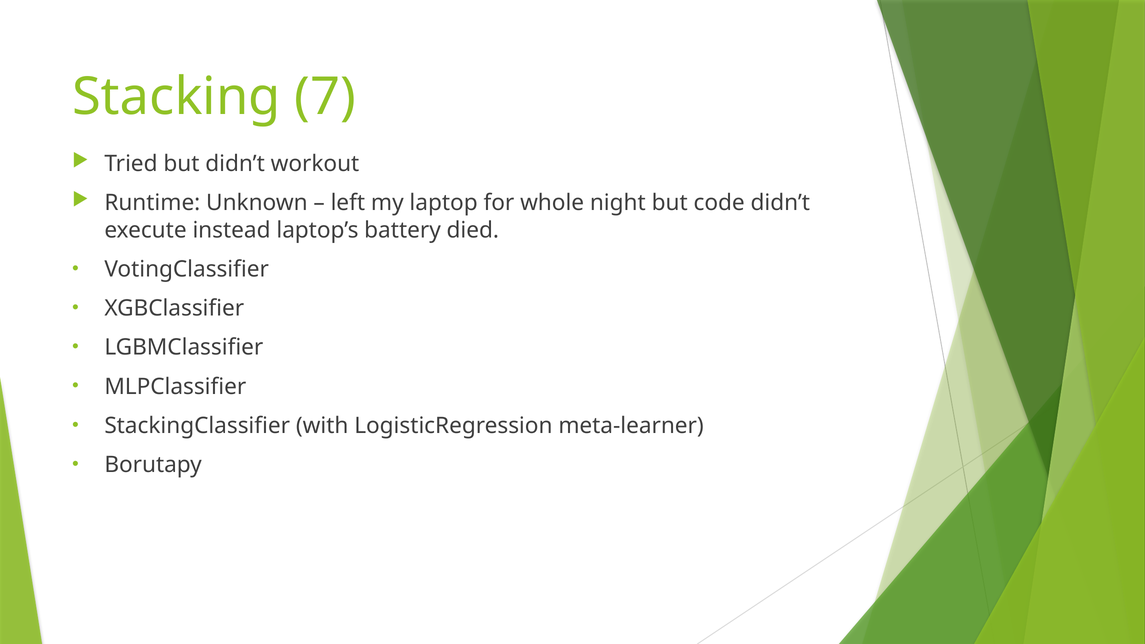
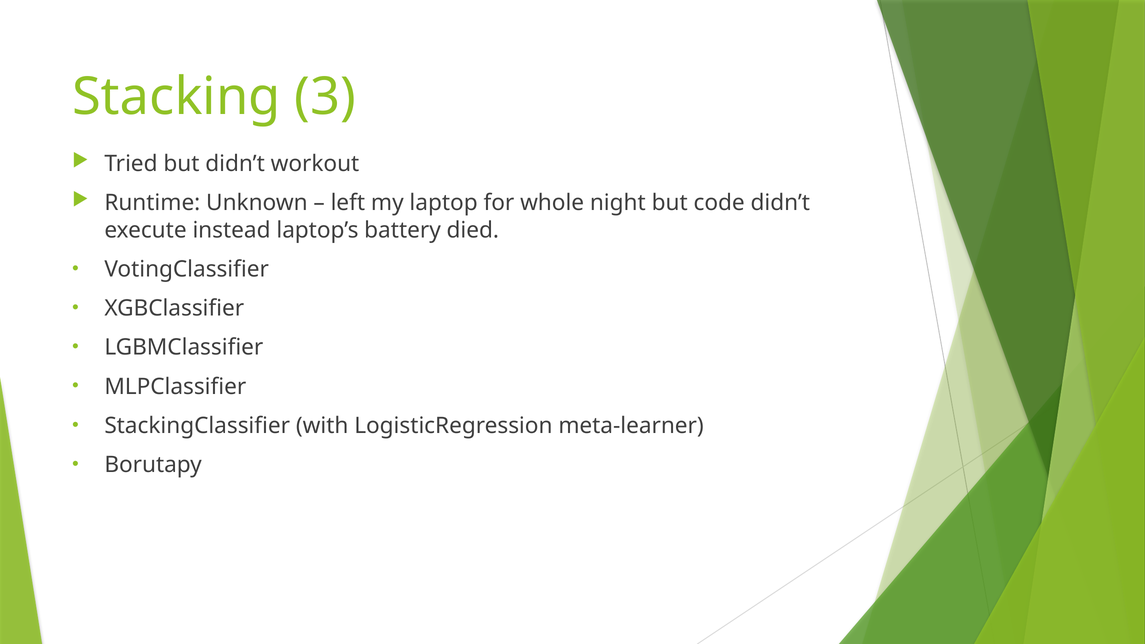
7: 7 -> 3
